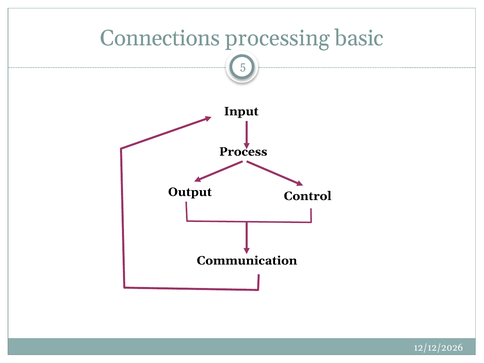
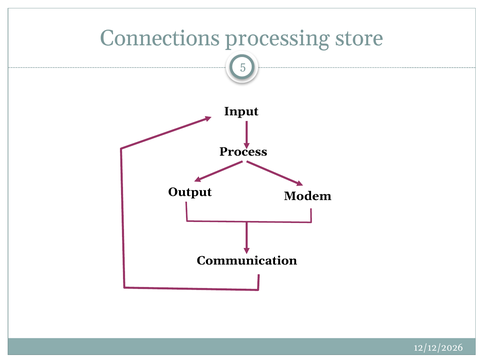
basic: basic -> store
Control: Control -> Modem
